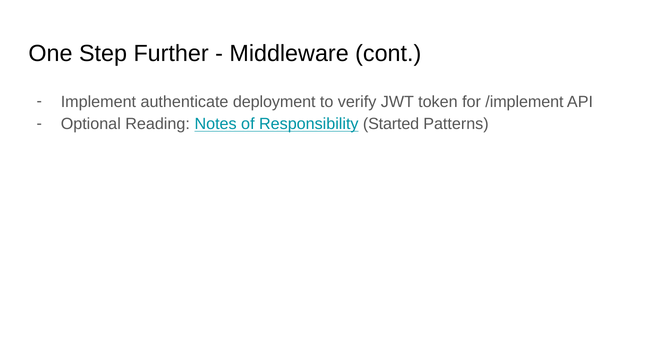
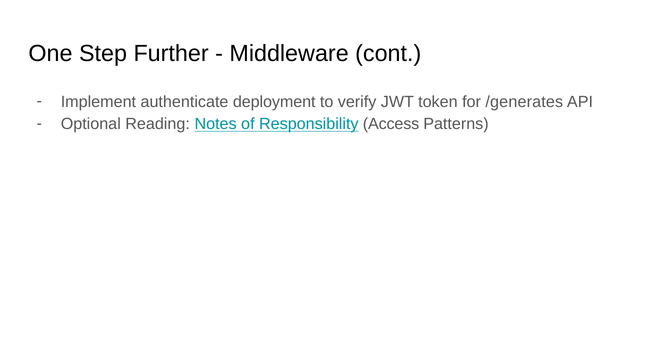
/implement: /implement -> /generates
Started: Started -> Access
